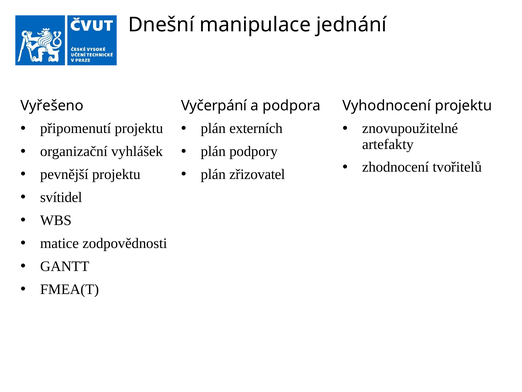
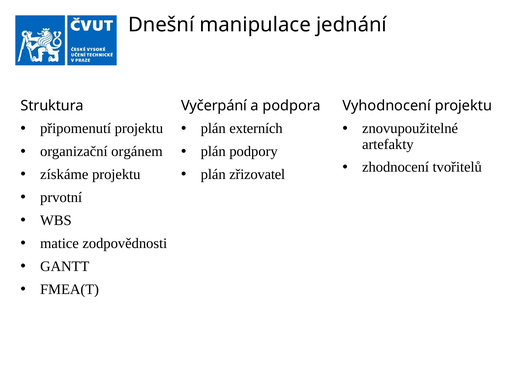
Vyřešeno: Vyřešeno -> Struktura
vyhlášek: vyhlášek -> orgánem
pevnější: pevnější -> získáme
svítidel: svítidel -> prvotní
